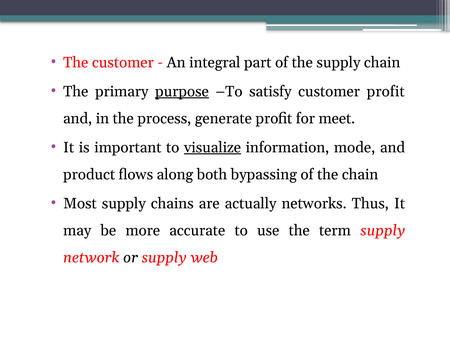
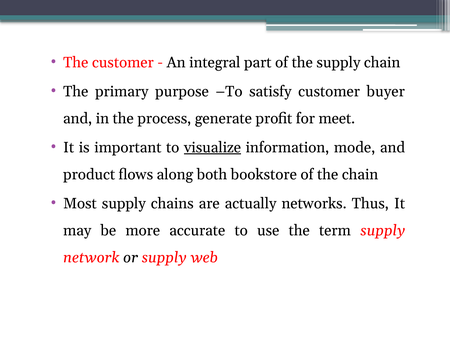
purpose underline: present -> none
customer profit: profit -> buyer
bypassing: bypassing -> bookstore
